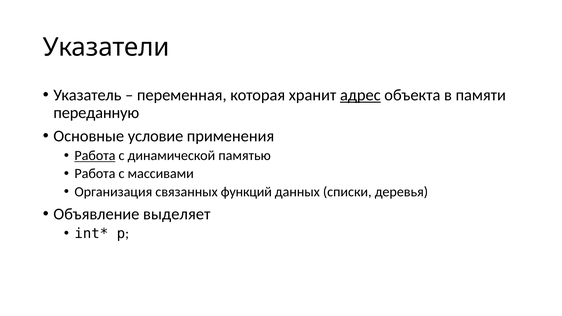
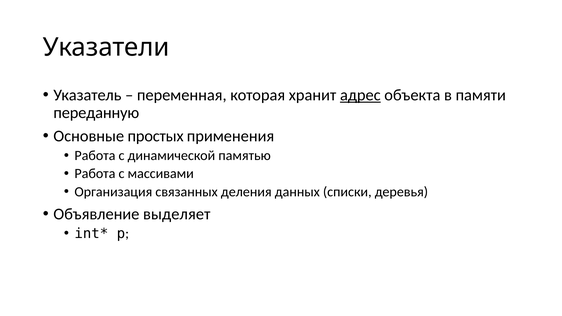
условие: условие -> простых
Работа at (95, 156) underline: present -> none
функций: функций -> деления
